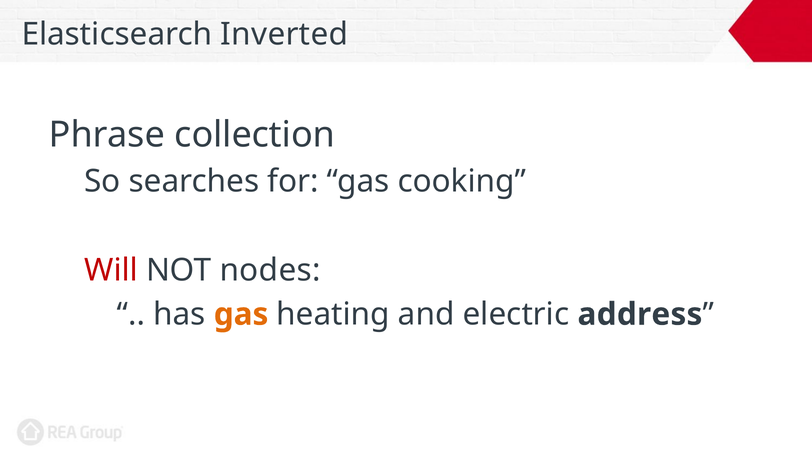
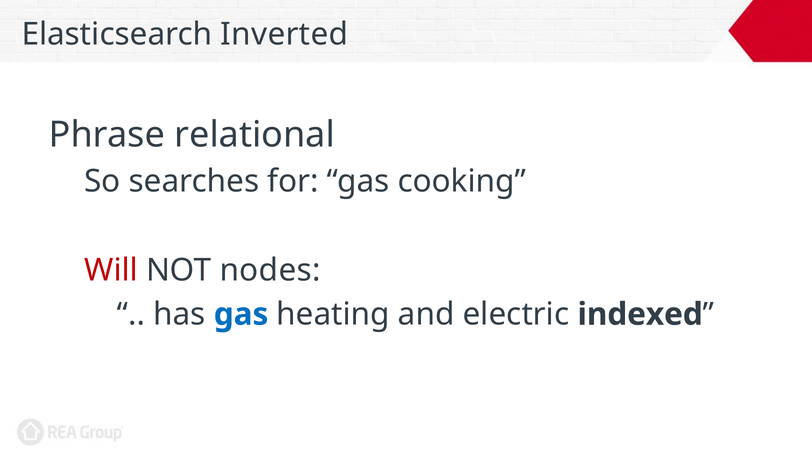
collection: collection -> relational
gas at (241, 314) colour: orange -> blue
address: address -> indexed
